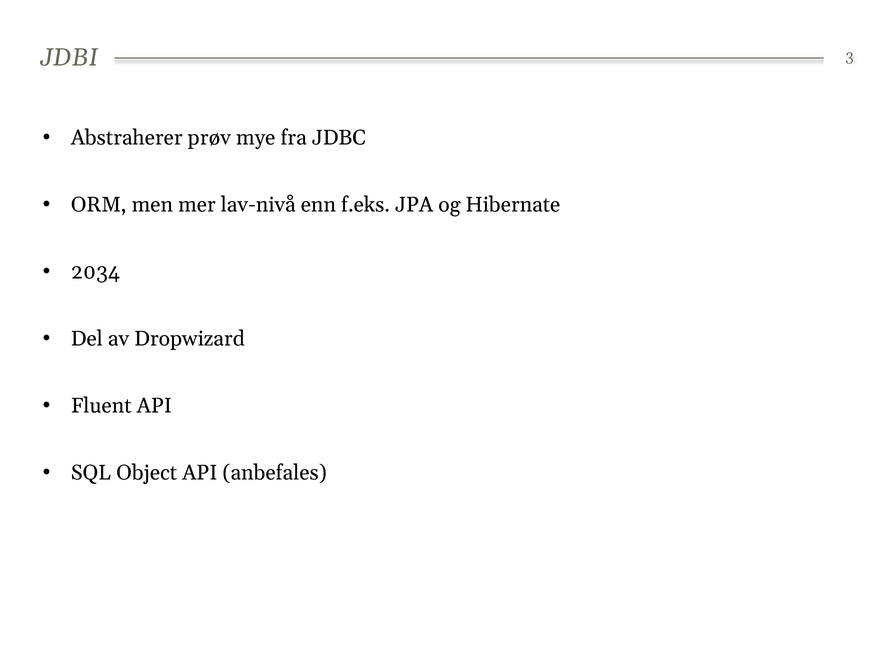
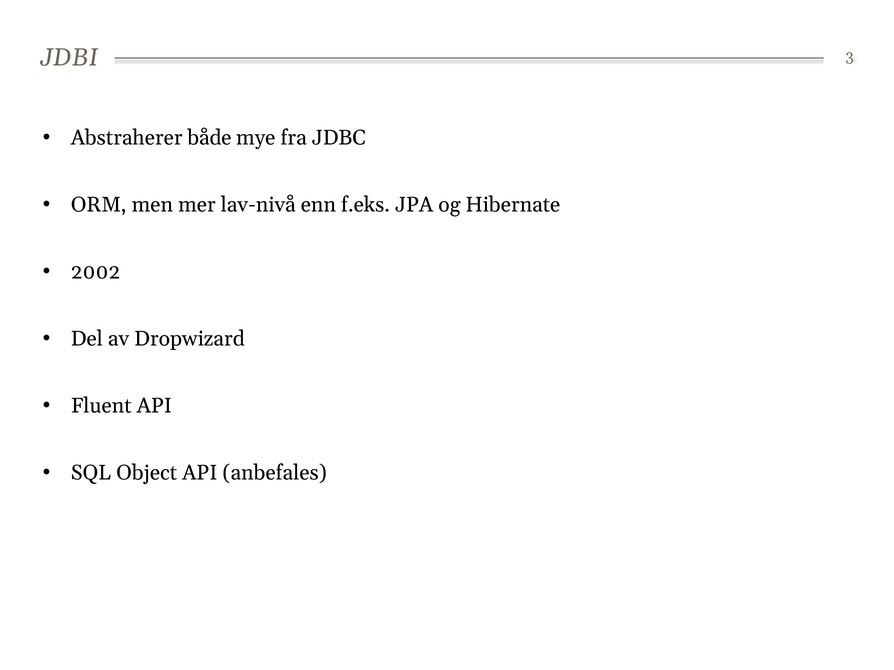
prøv: prøv -> både
2034: 2034 -> 2002
